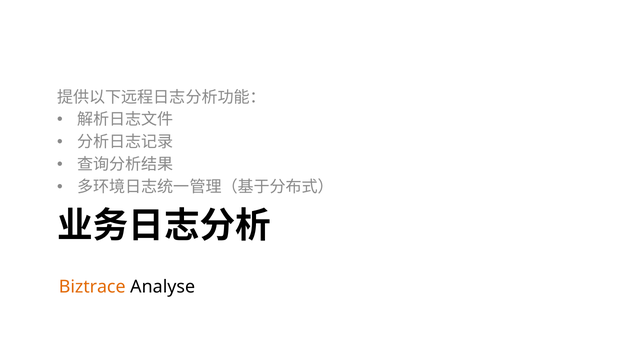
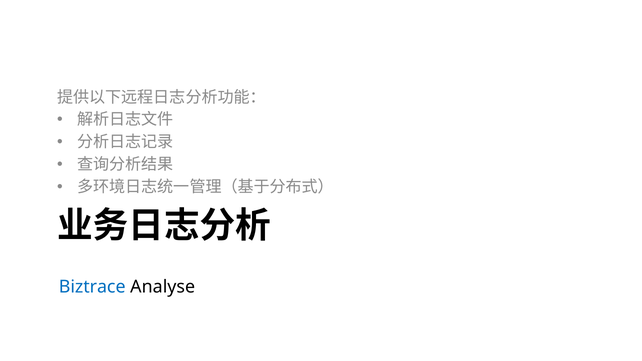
Biztrace colour: orange -> blue
